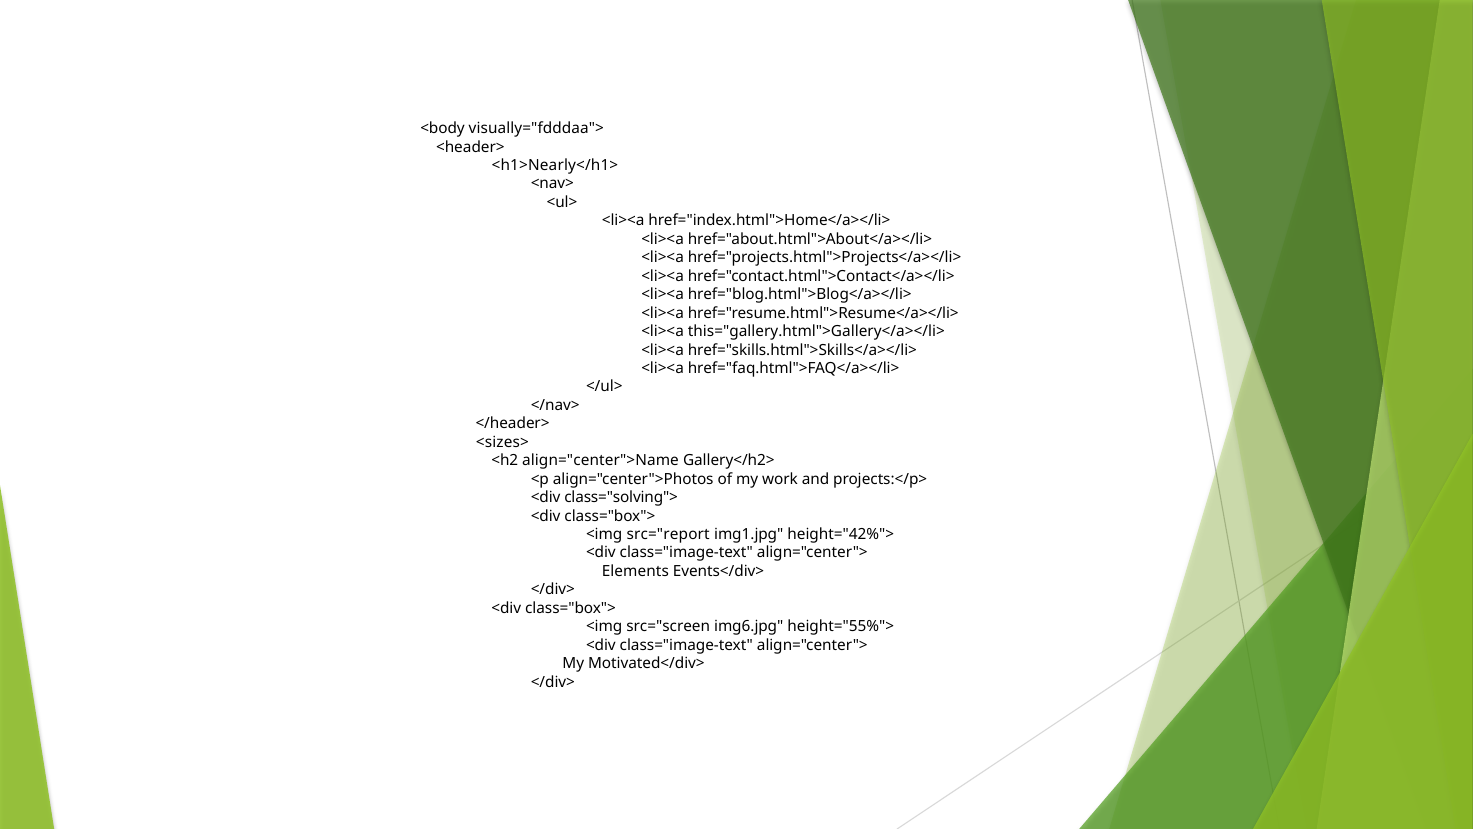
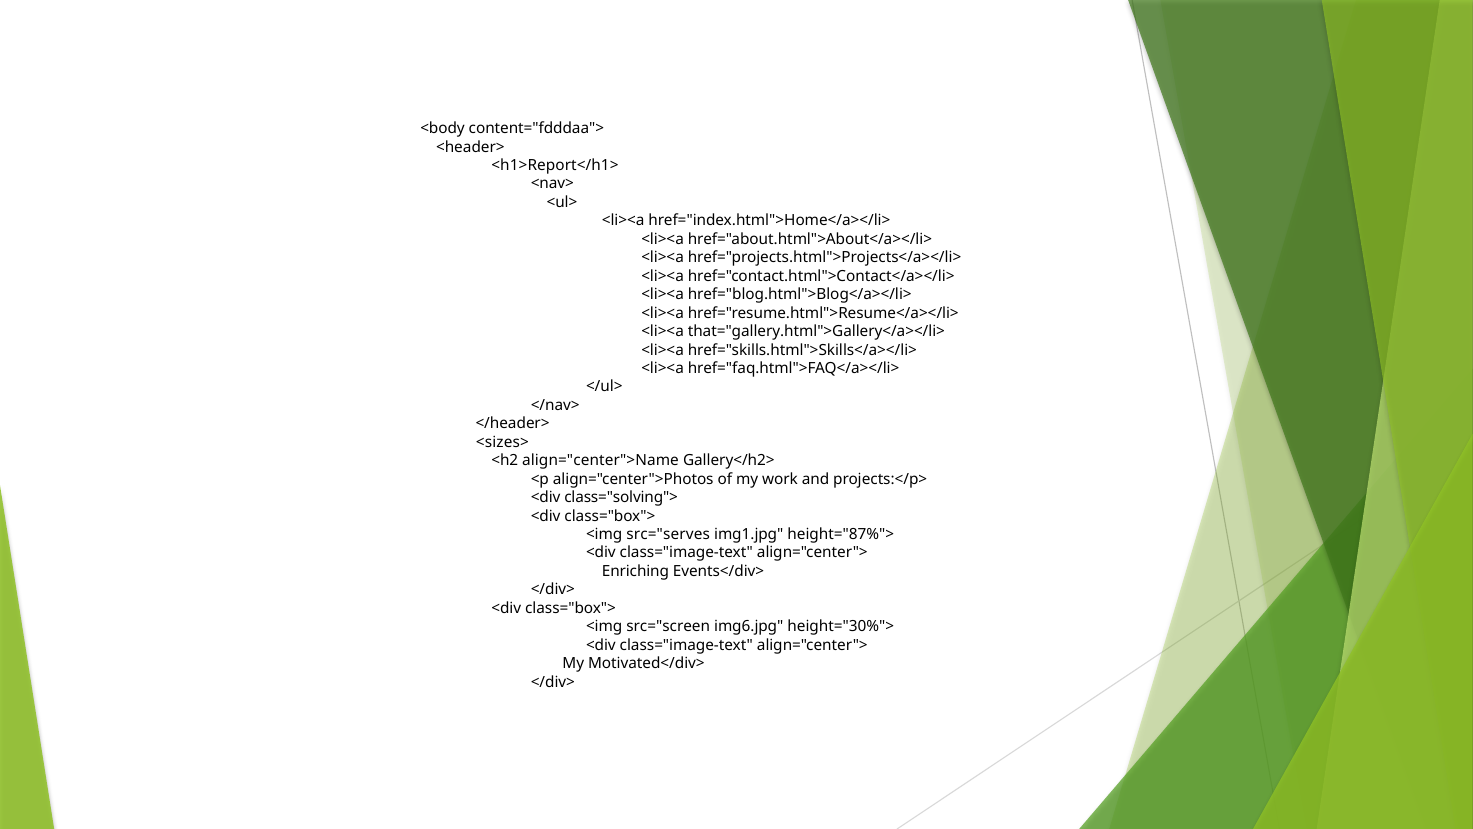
visually="fdddaa">: visually="fdddaa"> -> content="fdddaa">
<h1>Nearly</h1>: <h1>Nearly</h1> -> <h1>Report</h1>
this="gallery.html">Gallery</a></li>: this="gallery.html">Gallery</a></li> -> that="gallery.html">Gallery</a></li>
src="report: src="report -> src="serves
height="42%">: height="42%"> -> height="87%">
Elements: Elements -> Enriching
height="55%">: height="55%"> -> height="30%">
